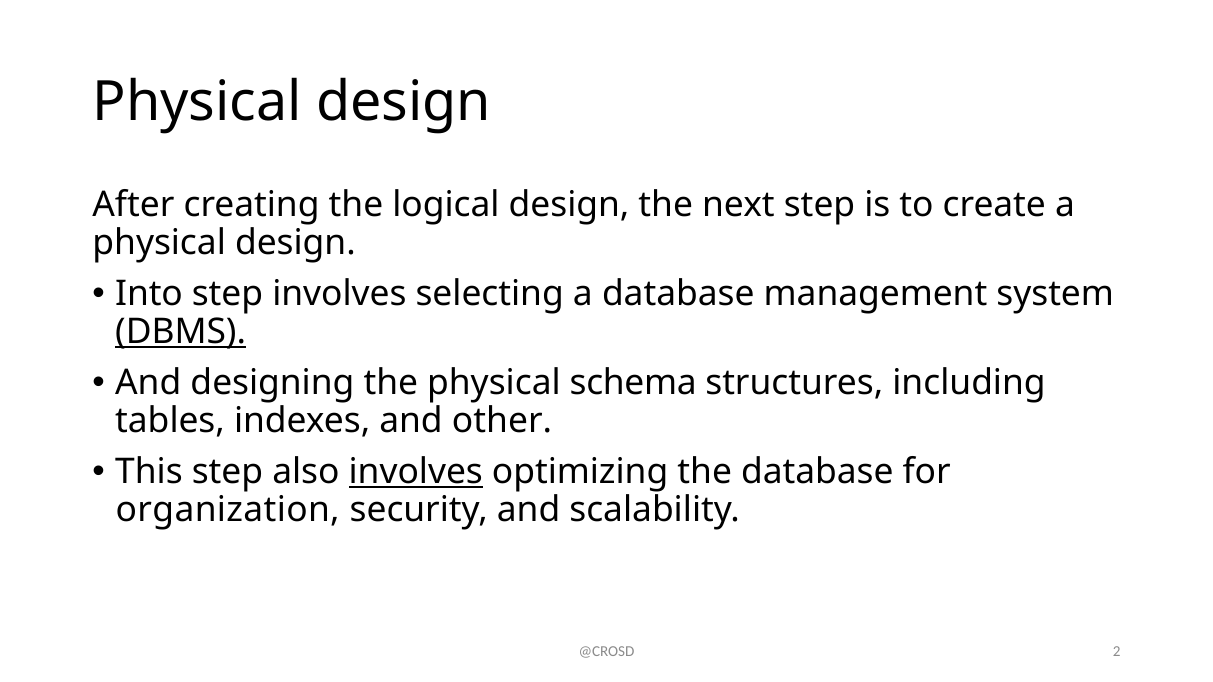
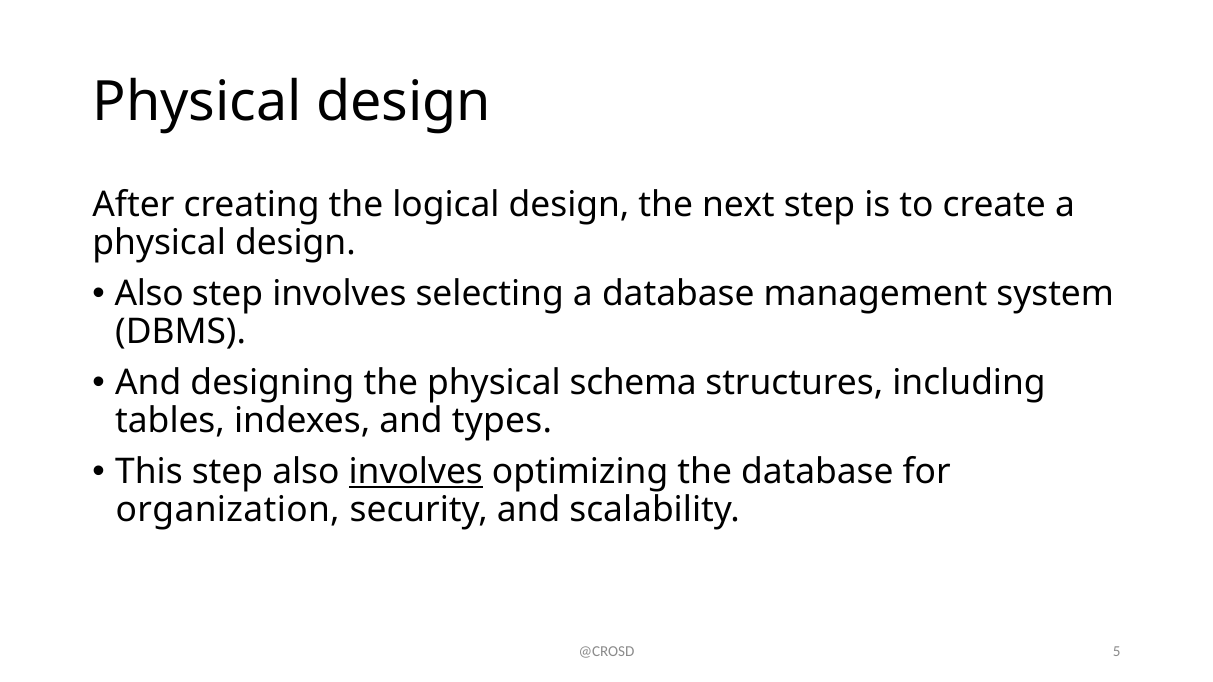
Into at (149, 294): Into -> Also
DBMS underline: present -> none
other: other -> types
2: 2 -> 5
